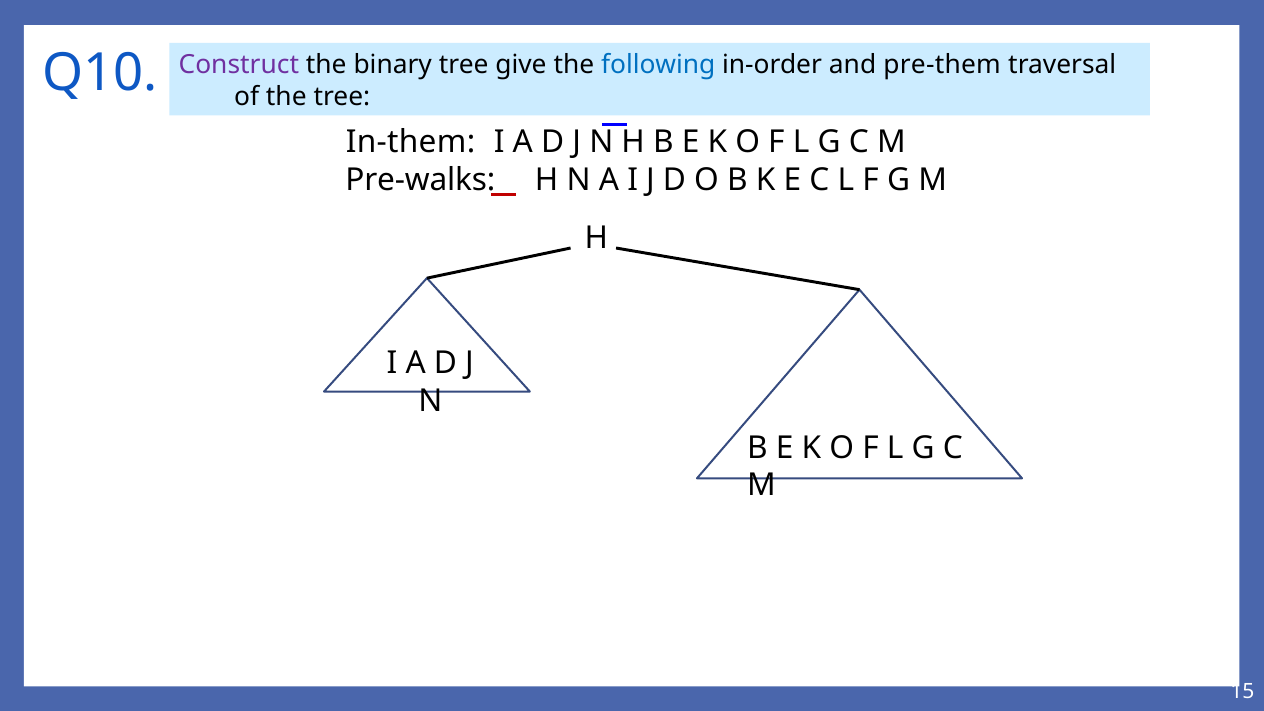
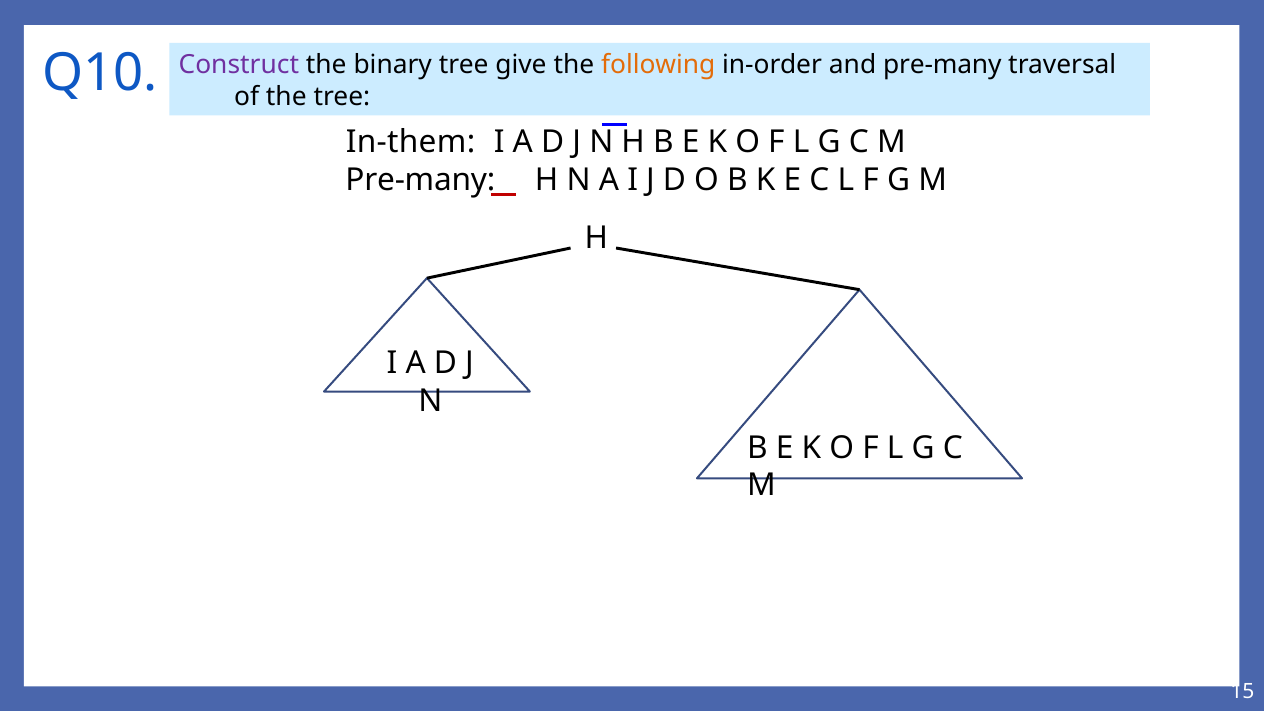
following colour: blue -> orange
and pre-them: pre-them -> pre-many
Pre-walks at (420, 180): Pre-walks -> Pre-many
